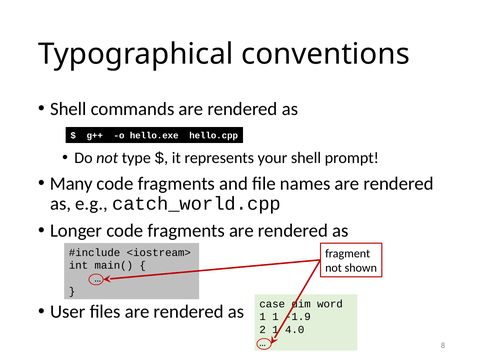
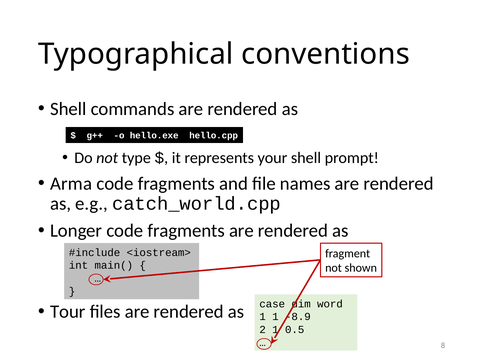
Many: Many -> Arma
User: User -> Tour
-1.9: -1.9 -> -8.9
4.0: 4.0 -> 0.5
